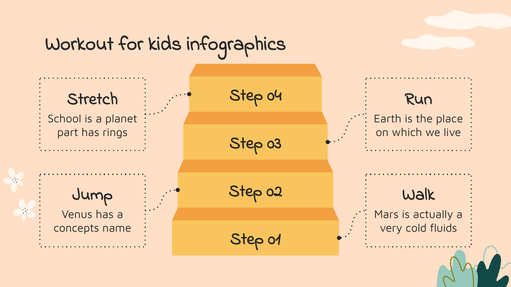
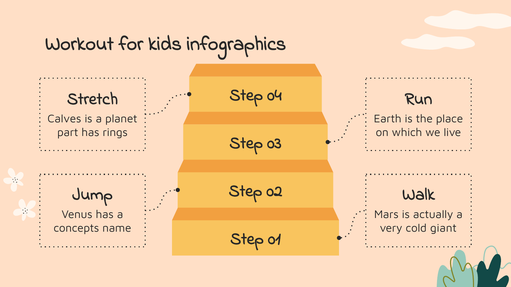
School: School -> Calves
fluids: fluids -> giant
